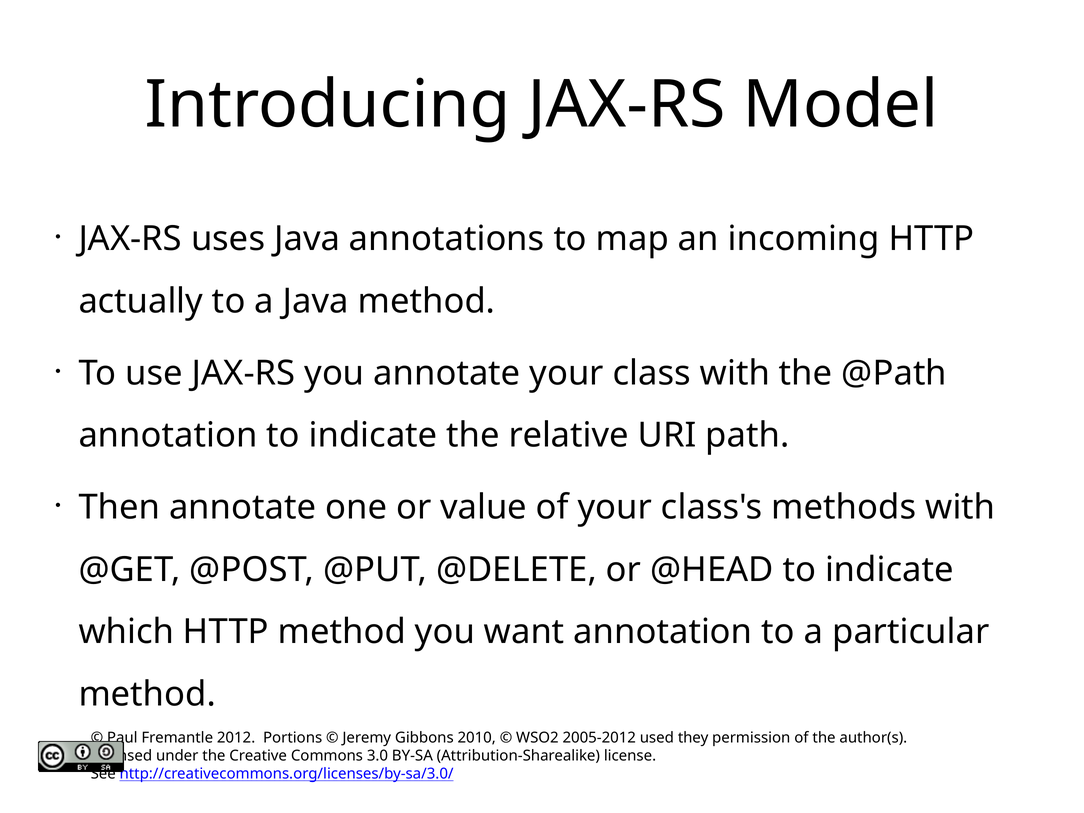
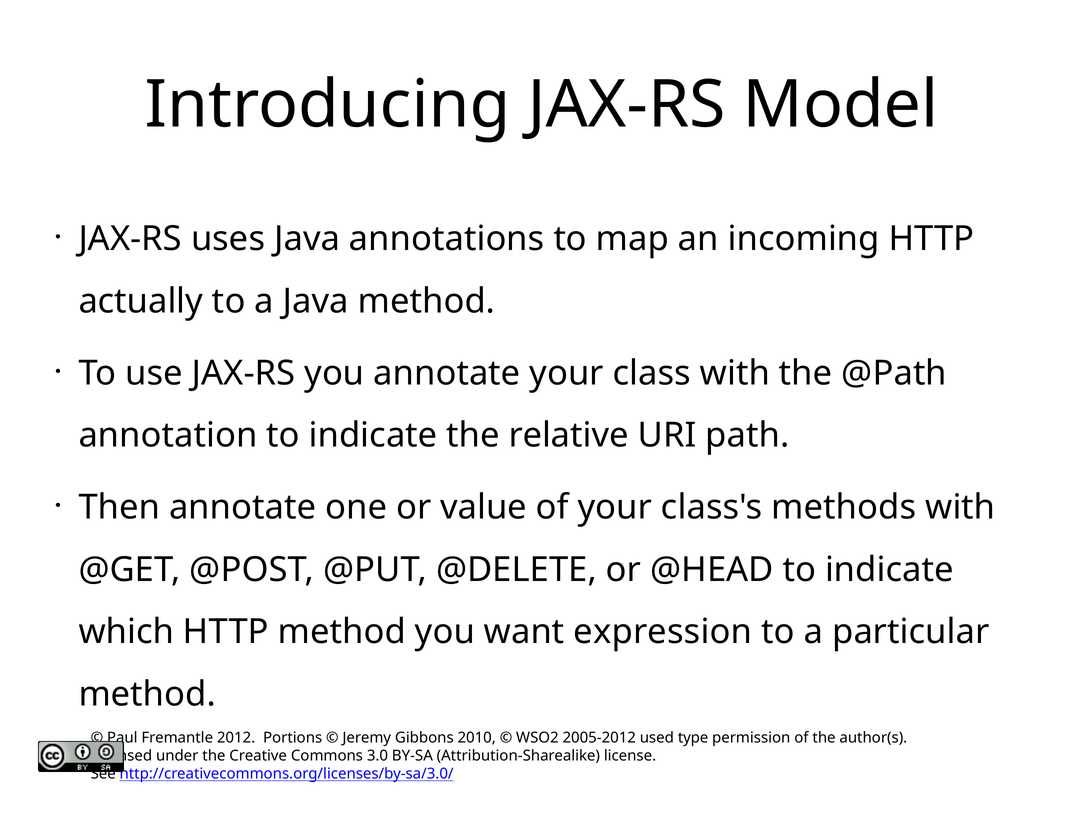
want annotation: annotation -> expression
they: they -> type
